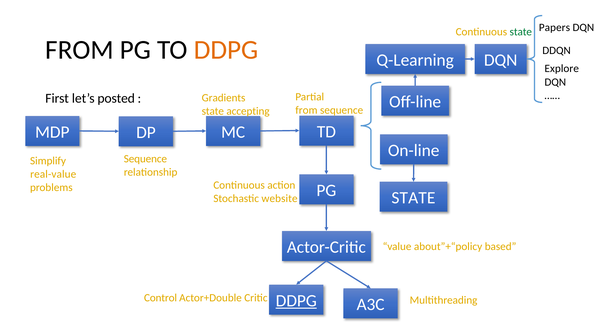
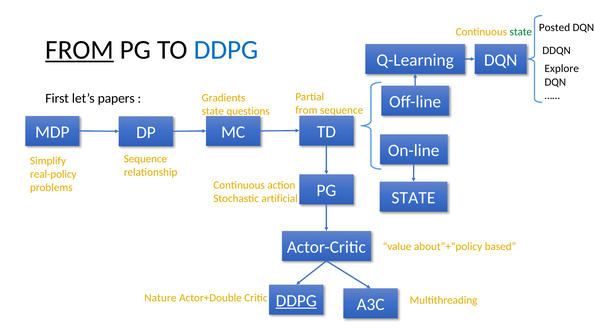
Papers: Papers -> Posted
FROM at (79, 50) underline: none -> present
DDPG at (226, 50) colour: orange -> blue
posted: posted -> papers
accepting: accepting -> questions
real-value: real-value -> real-policy
website: website -> artificial
Control: Control -> Nature
